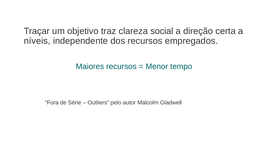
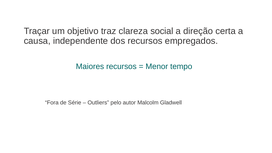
níveis: níveis -> causa
